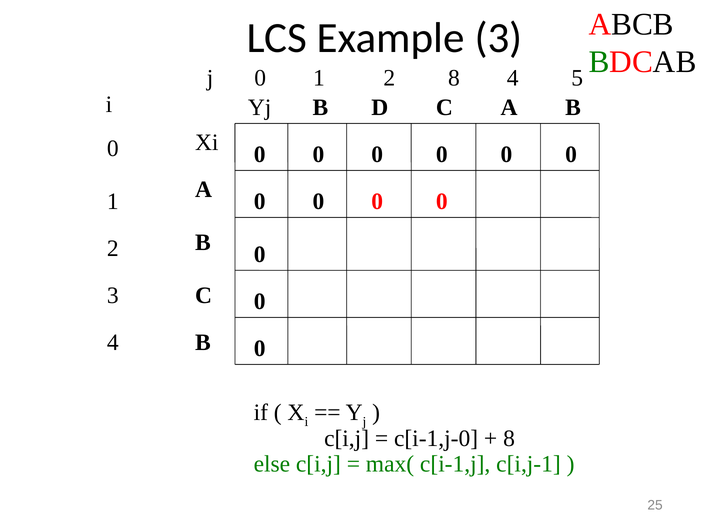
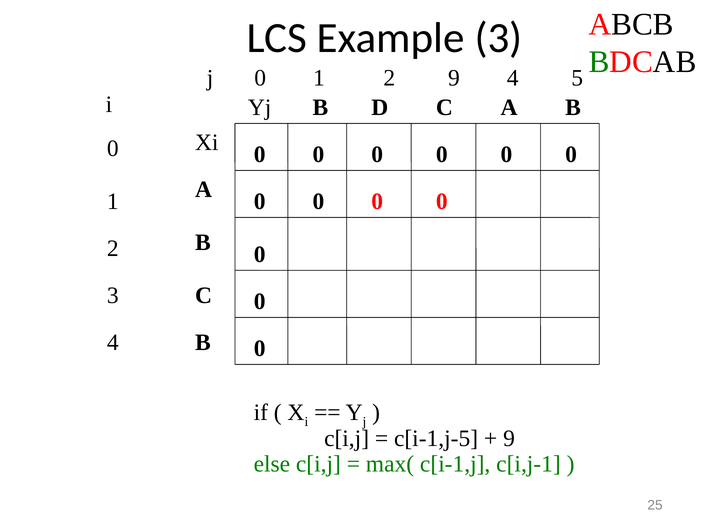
2 8: 8 -> 9
c[i-1,j-0: c[i-1,j-0 -> c[i-1,j-5
8 at (509, 439): 8 -> 9
